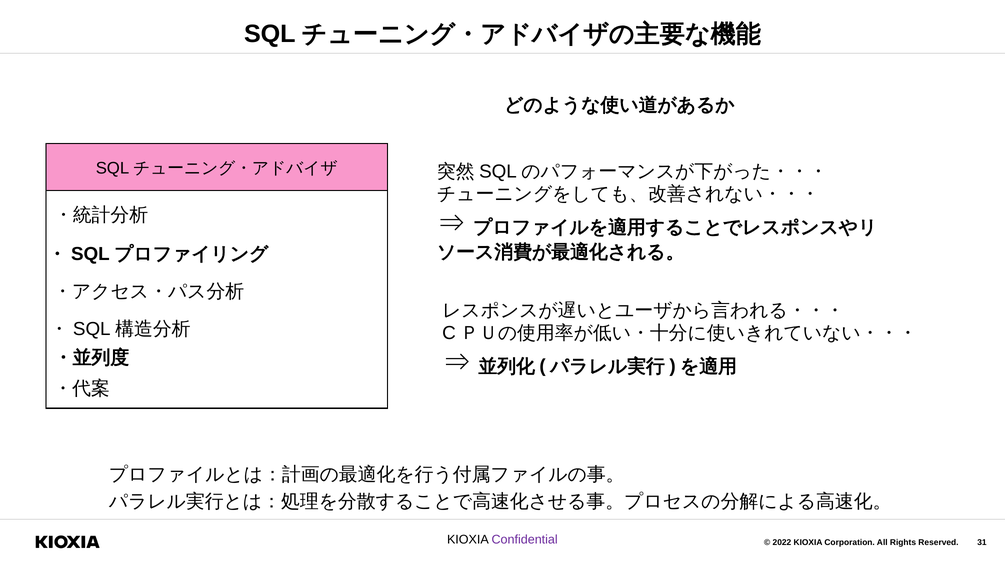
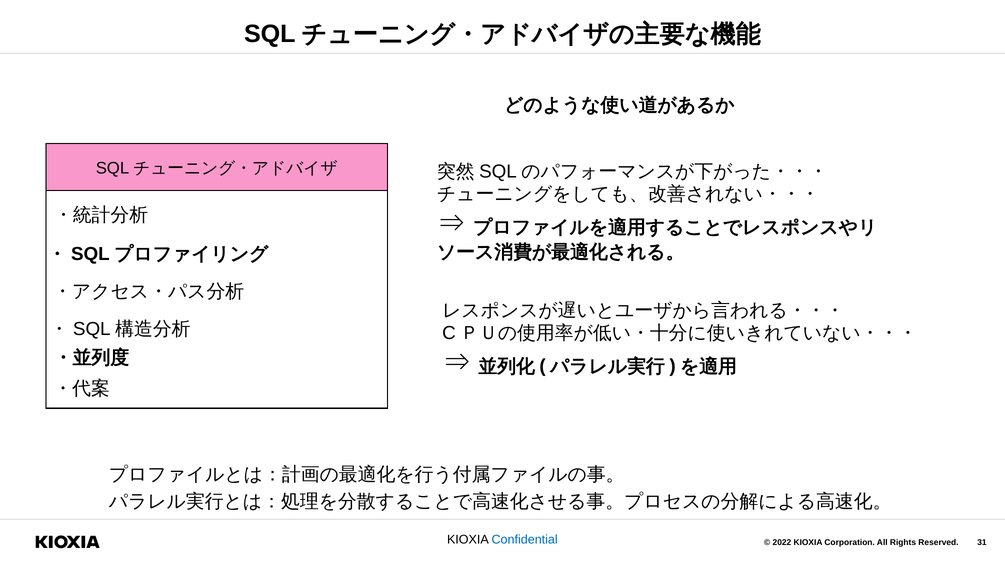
Confidential colour: purple -> blue
